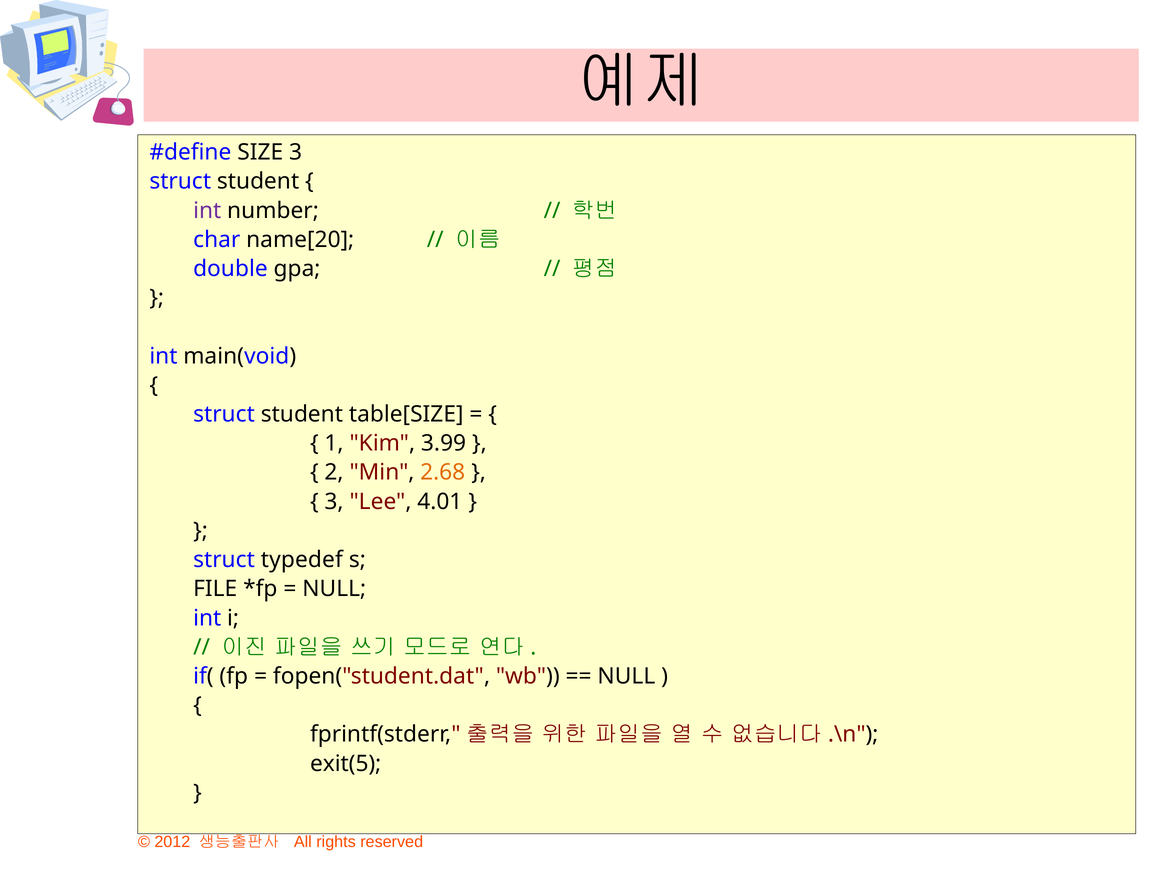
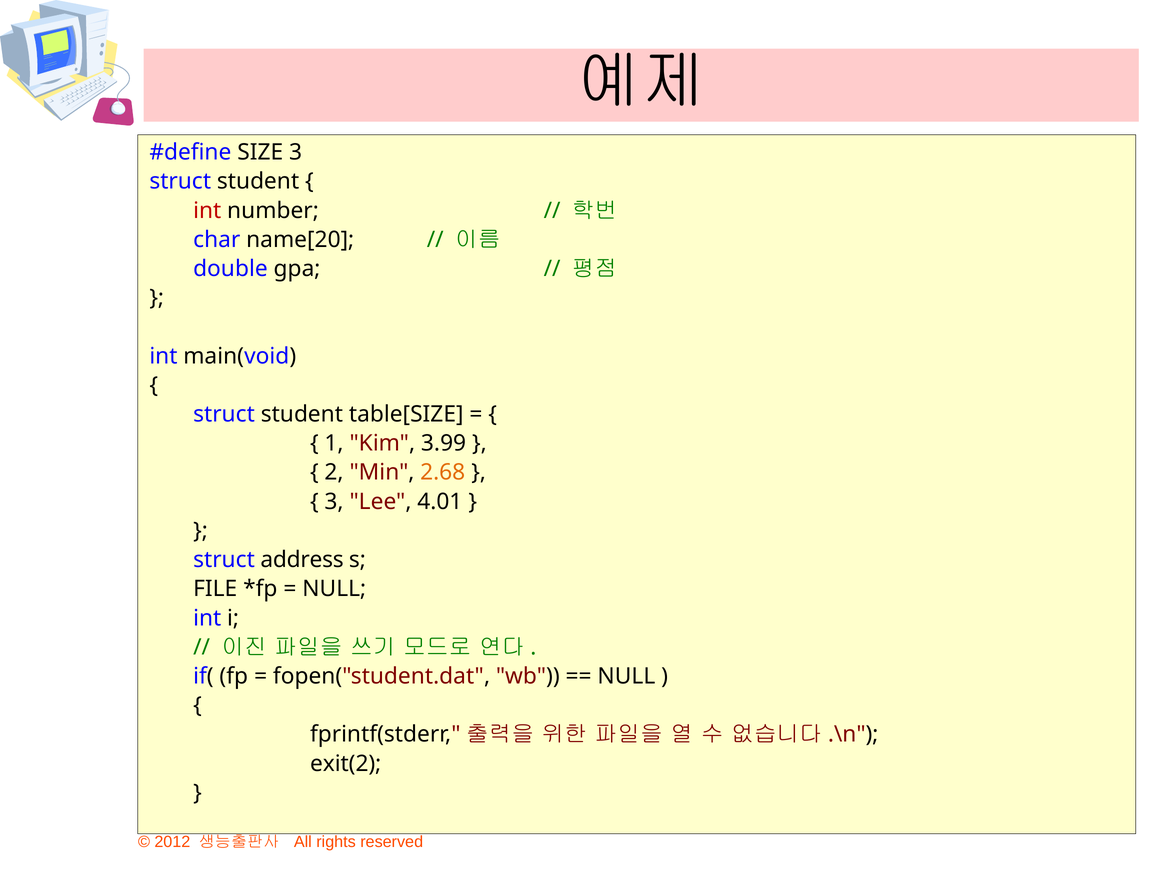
int at (207, 211) colour: purple -> red
typedef: typedef -> address
exit(5: exit(5 -> exit(2
